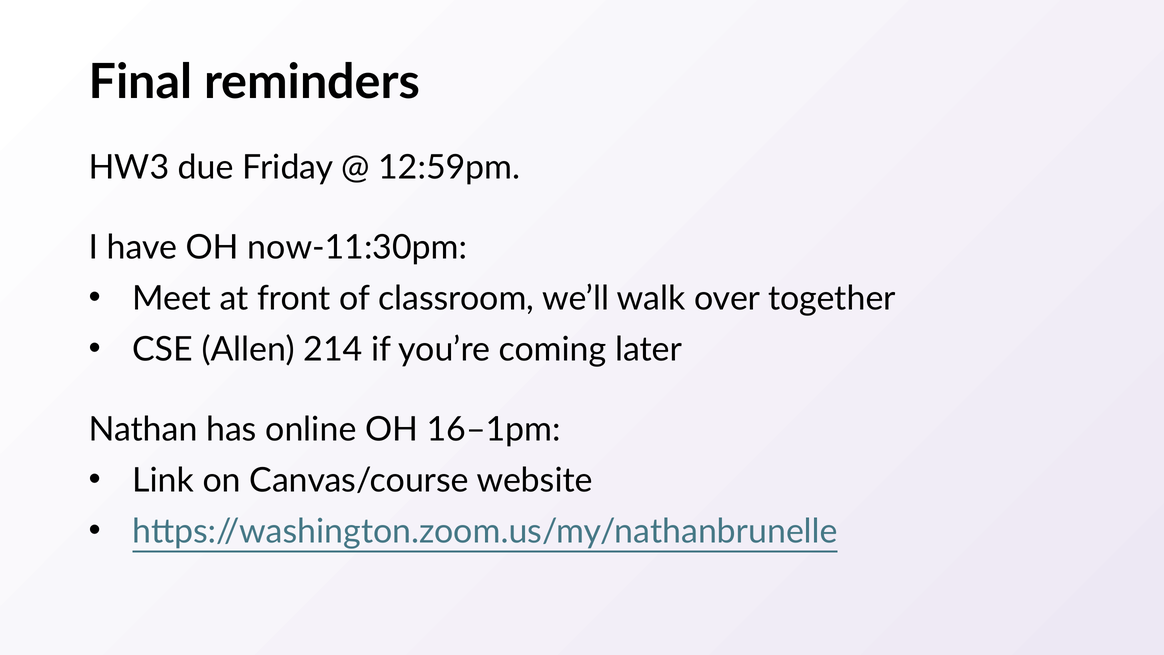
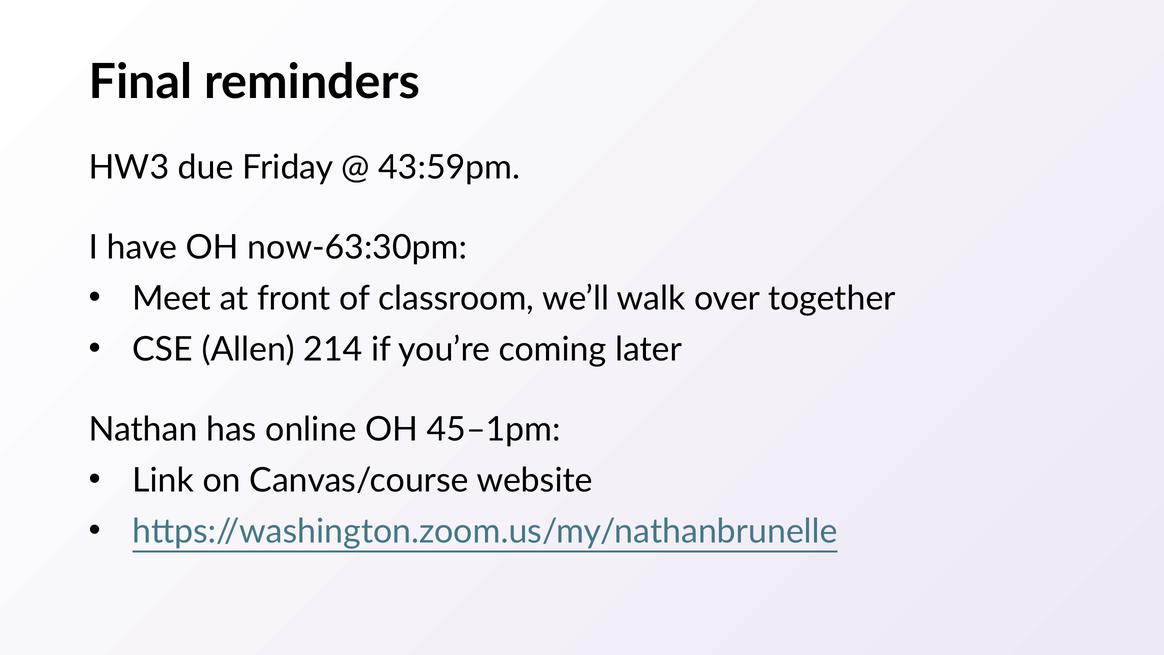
12:59pm: 12:59pm -> 43:59pm
now-11:30pm: now-11:30pm -> now-63:30pm
16–1pm: 16–1pm -> 45–1pm
